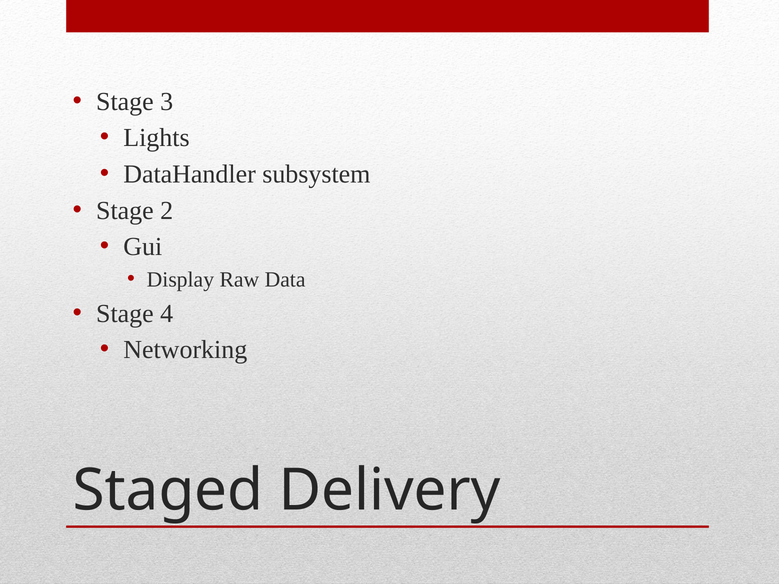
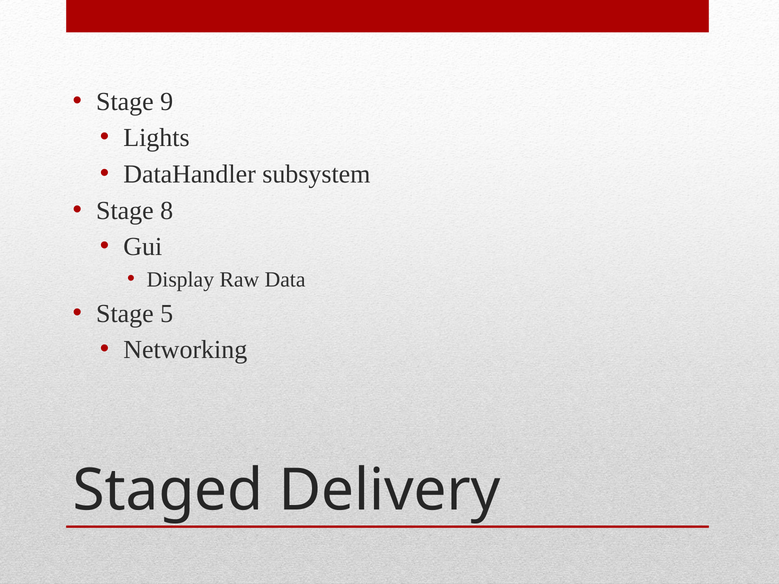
3: 3 -> 9
2: 2 -> 8
4: 4 -> 5
